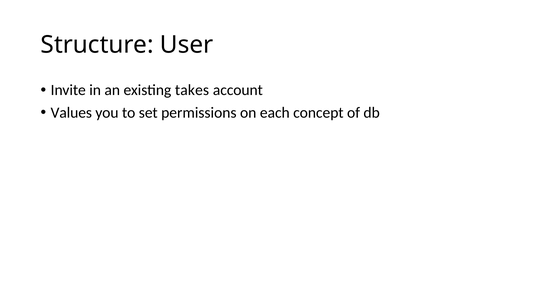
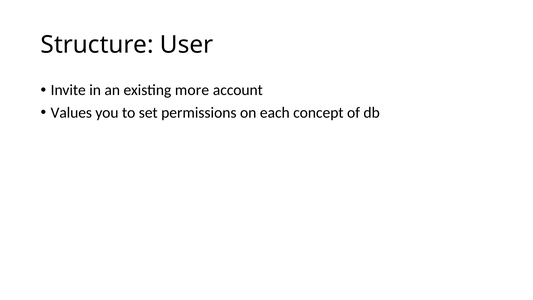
takes: takes -> more
